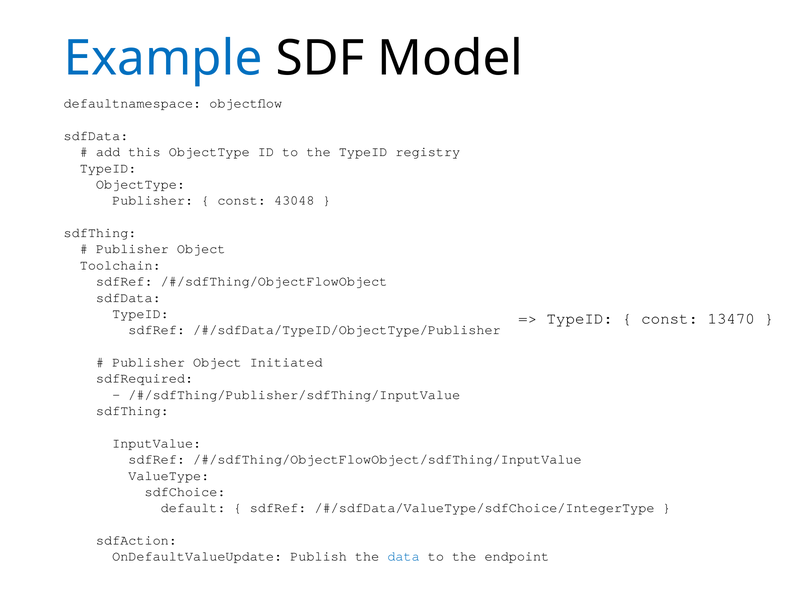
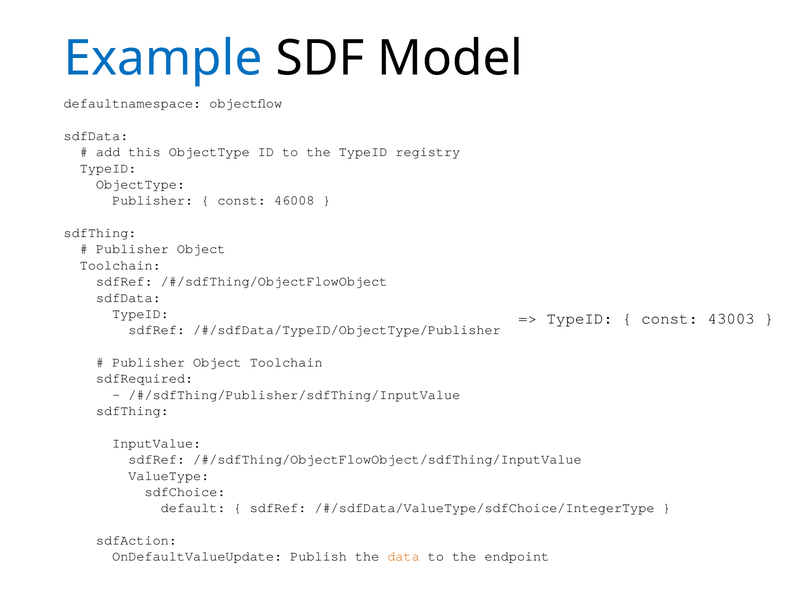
43048: 43048 -> 46008
13470: 13470 -> 43003
Initiated at (286, 363): Initiated -> Toolchain
data colour: blue -> orange
